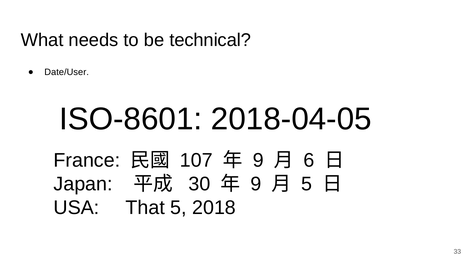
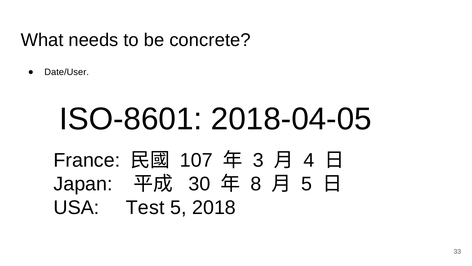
technical: technical -> concrete
9 at (258, 160): 9 -> 3
6: 6 -> 4
9 at (256, 184): 9 -> 8
That: That -> Test
